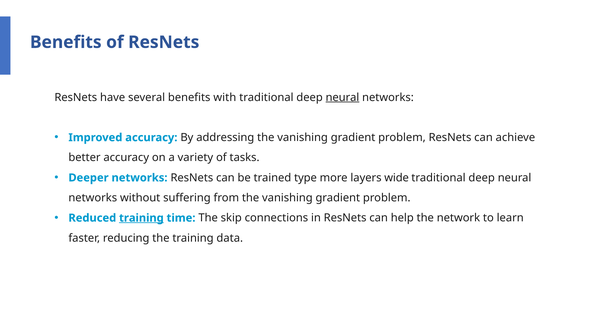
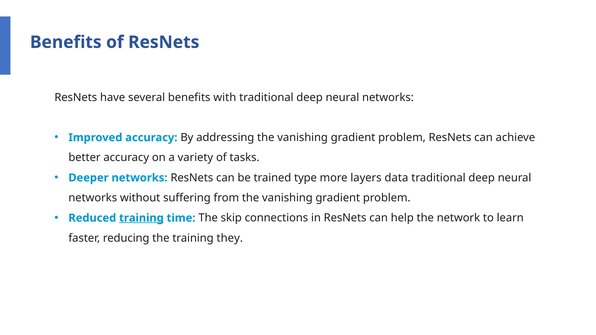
neural at (342, 97) underline: present -> none
wide: wide -> data
data: data -> they
